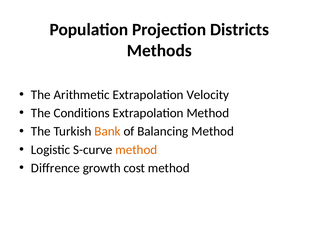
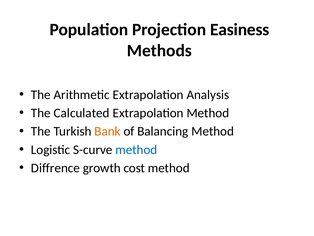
Districts: Districts -> Easiness
Velocity: Velocity -> Analysis
Conditions: Conditions -> Calculated
method at (136, 149) colour: orange -> blue
